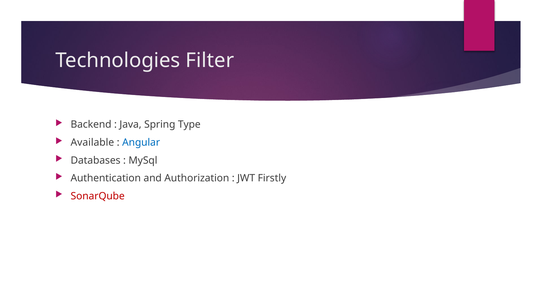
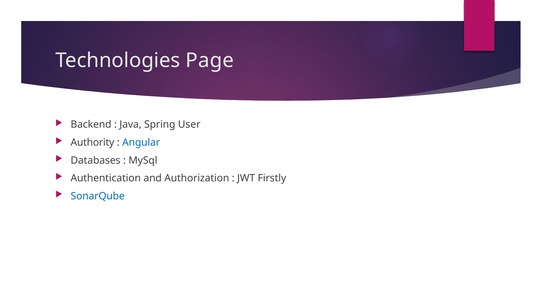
Filter: Filter -> Page
Type: Type -> User
Available: Available -> Authority
SonarQube colour: red -> blue
